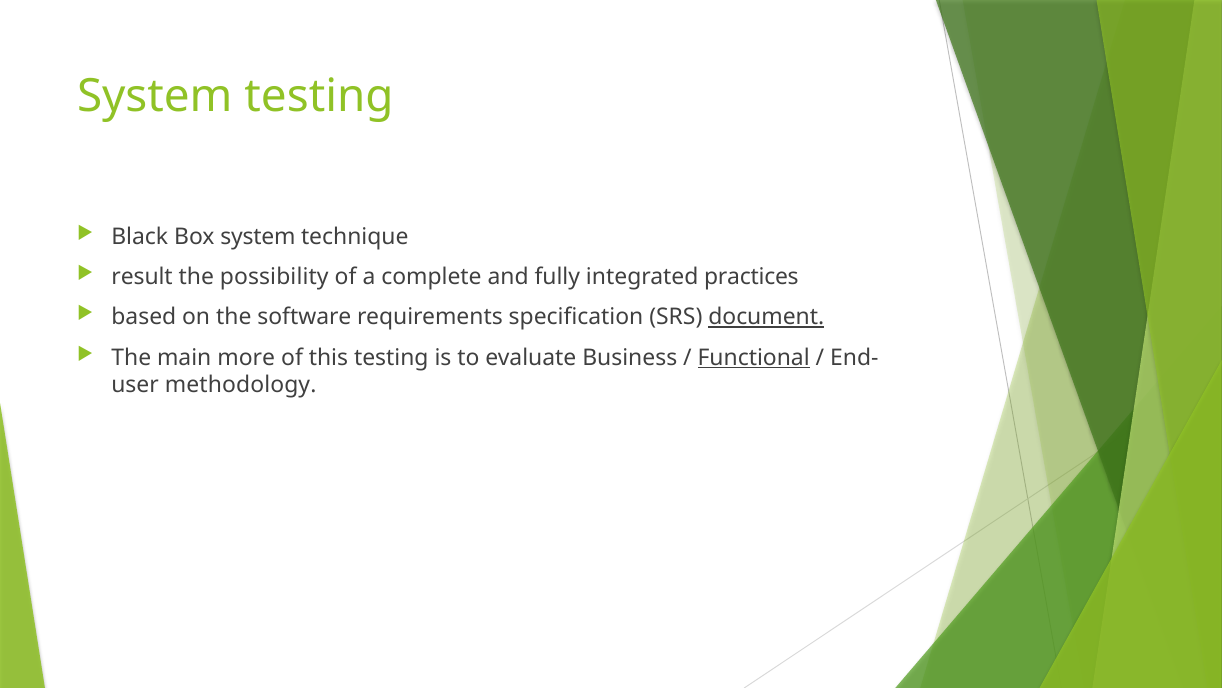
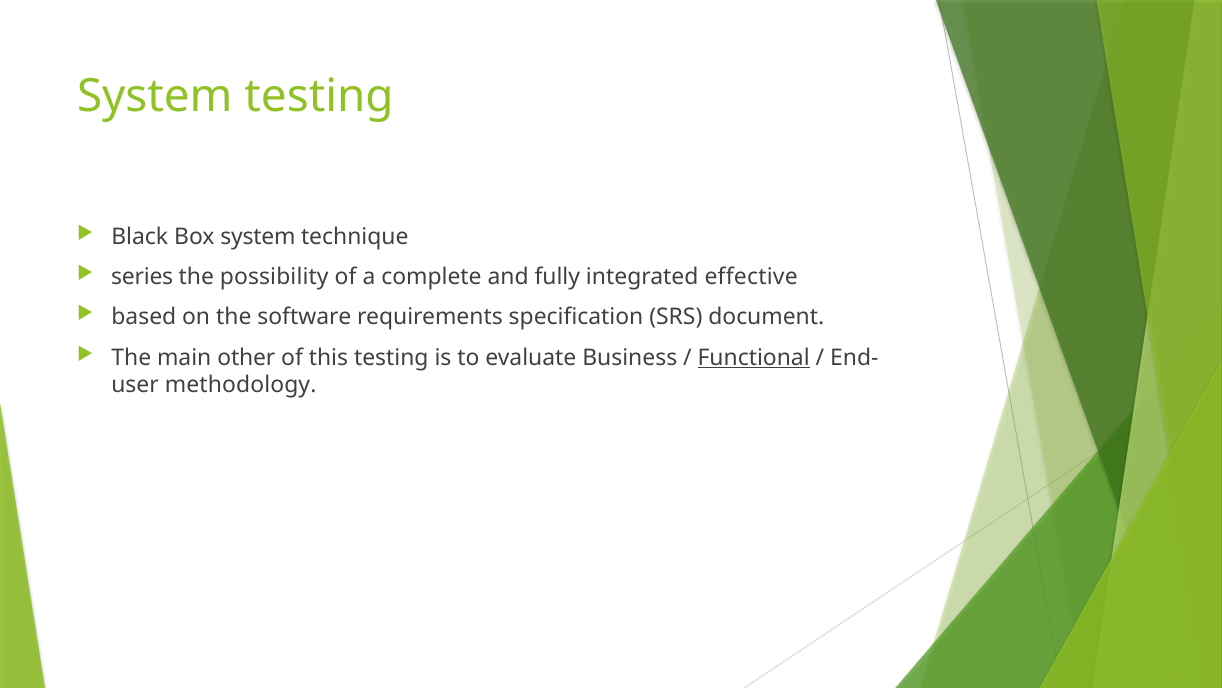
result: result -> series
practices: practices -> effective
document underline: present -> none
more: more -> other
